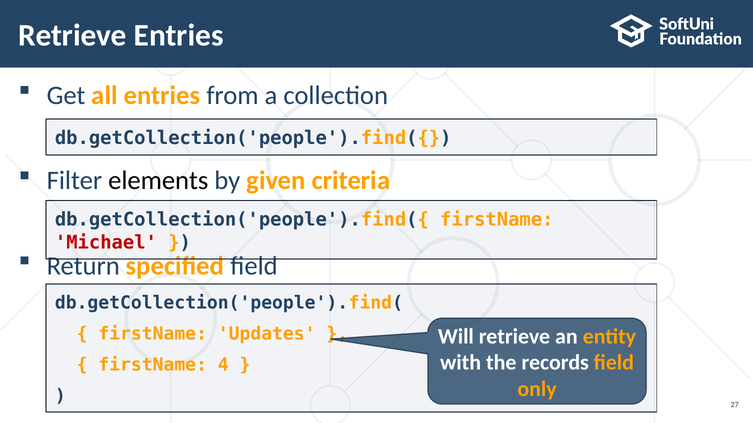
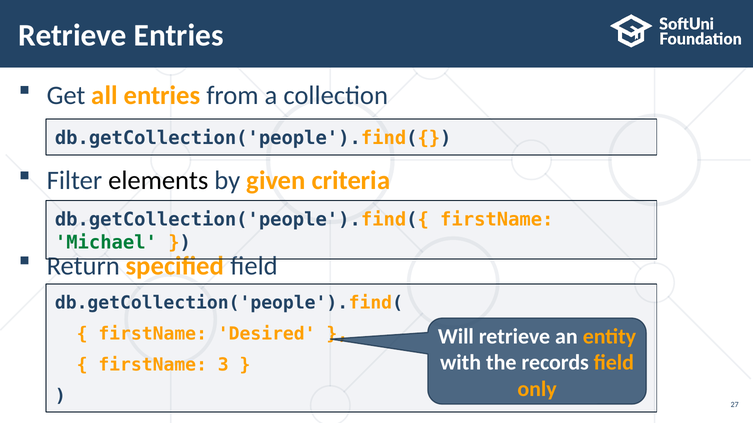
Michael colour: red -> green
Updates: Updates -> Desired
4: 4 -> 3
